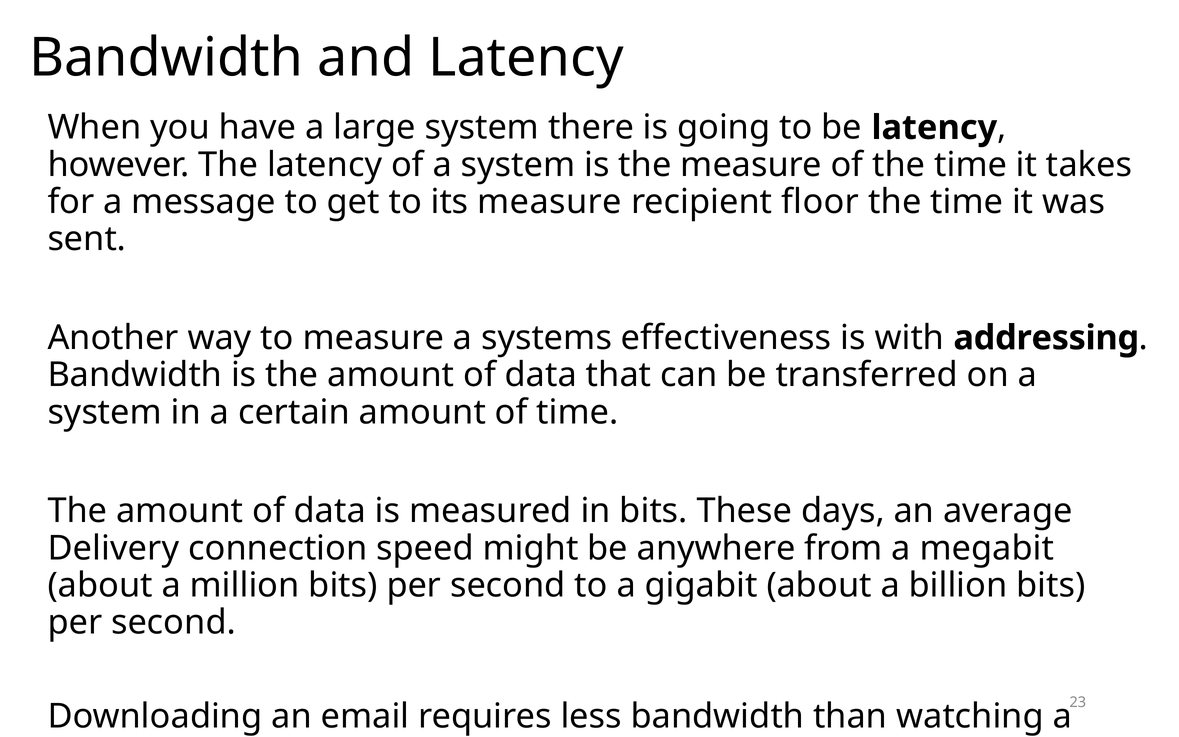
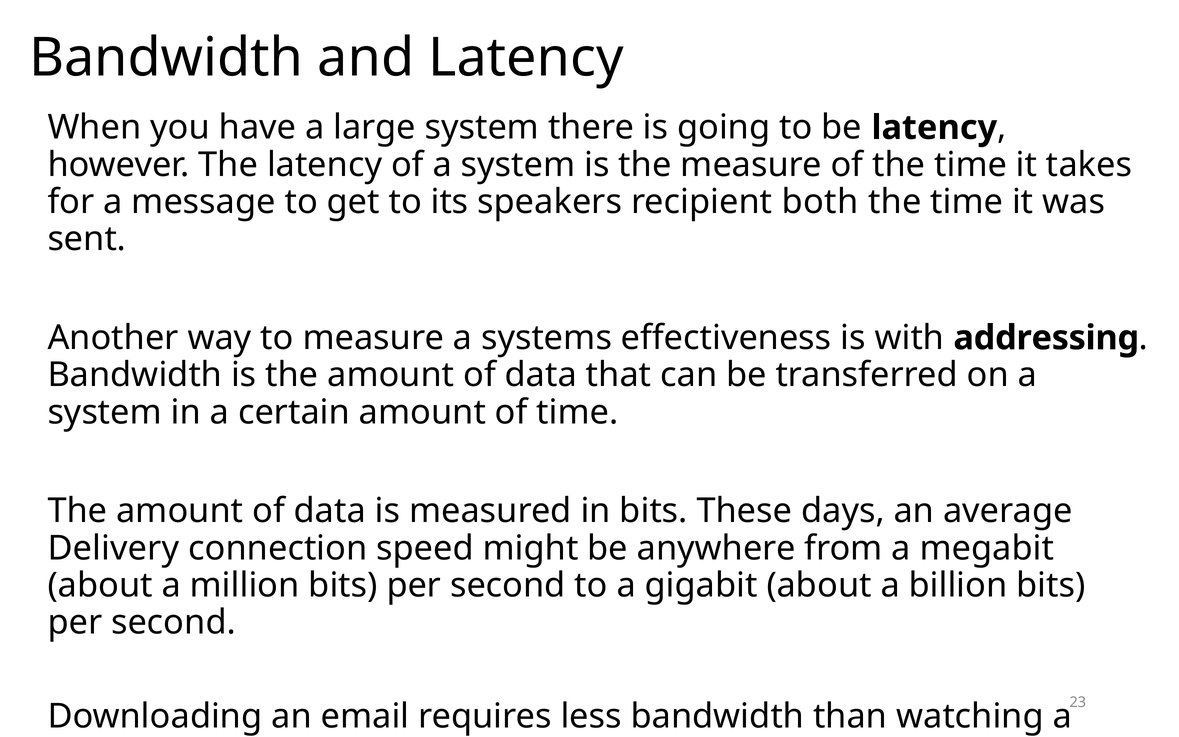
its measure: measure -> speakers
floor: floor -> both
